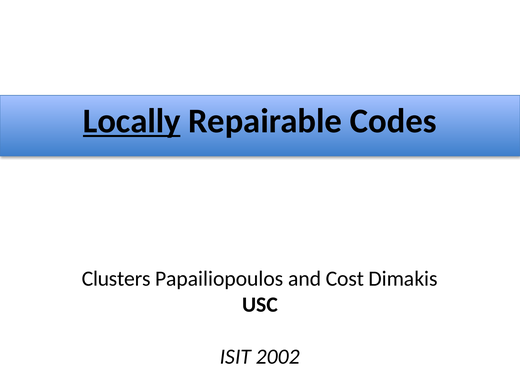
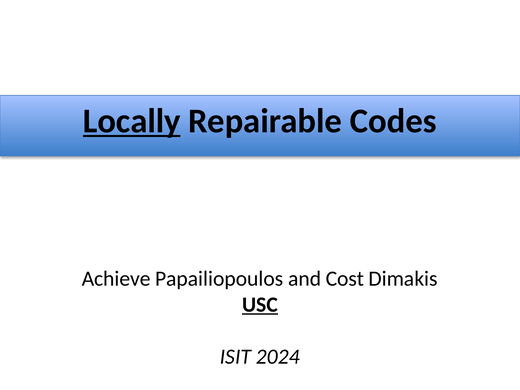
Clusters: Clusters -> Achieve
USC underline: none -> present
2002: 2002 -> 2024
